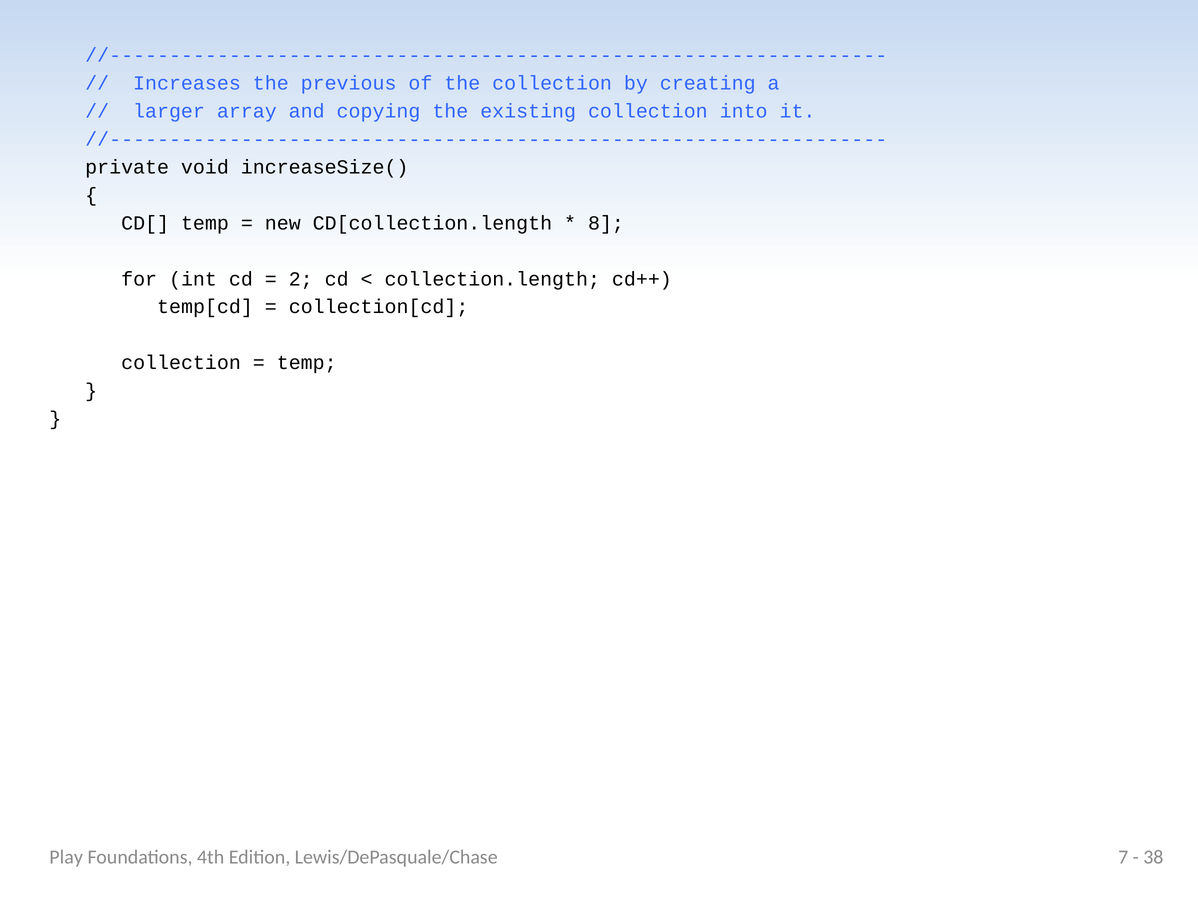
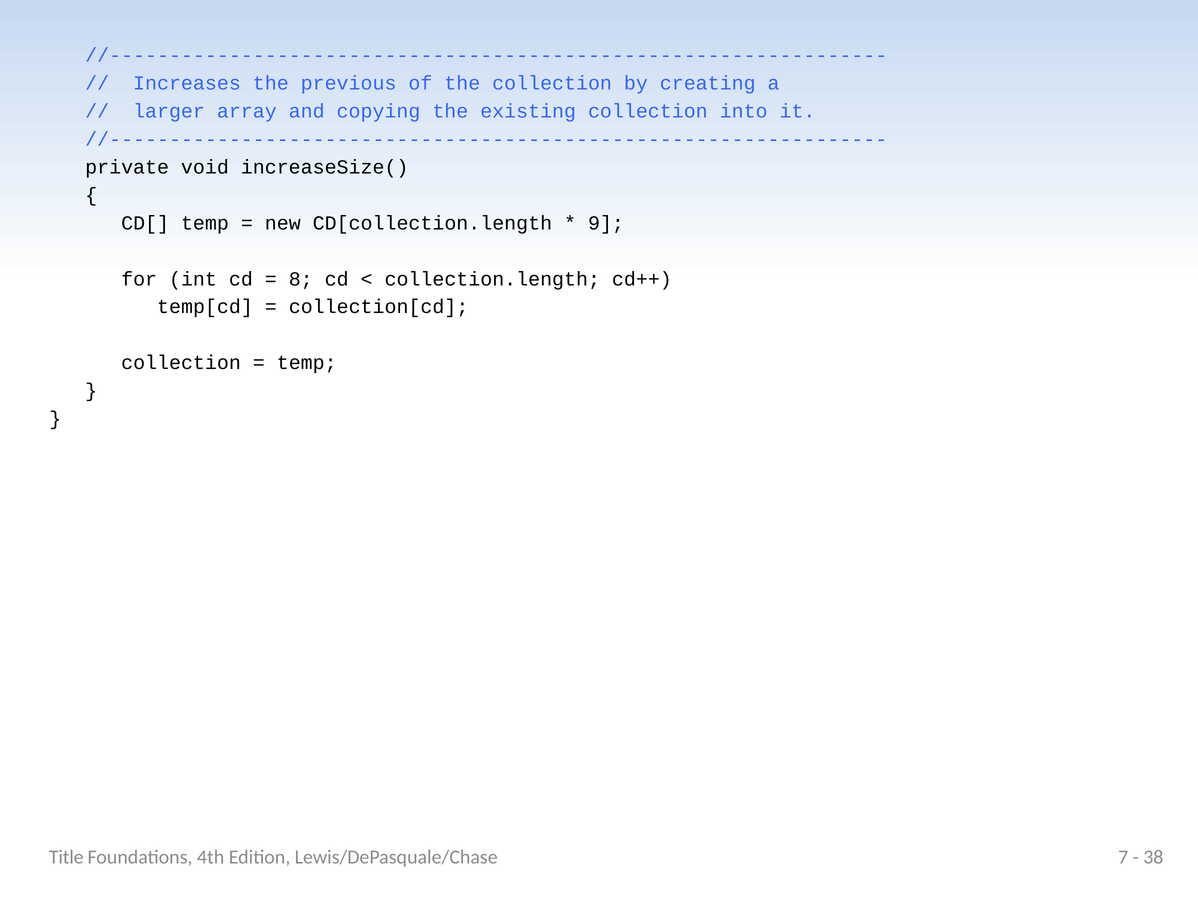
8: 8 -> 9
2: 2 -> 8
Play: Play -> Title
